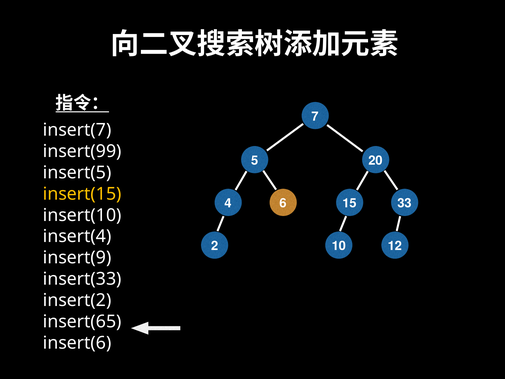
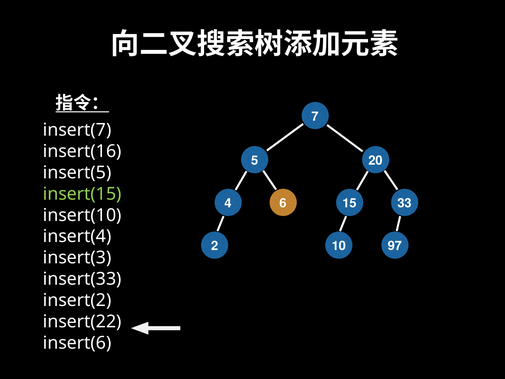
insert(99: insert(99 -> insert(16
insert(15 colour: yellow -> light green
12: 12 -> 97
insert(9: insert(9 -> insert(3
insert(65: insert(65 -> insert(22
